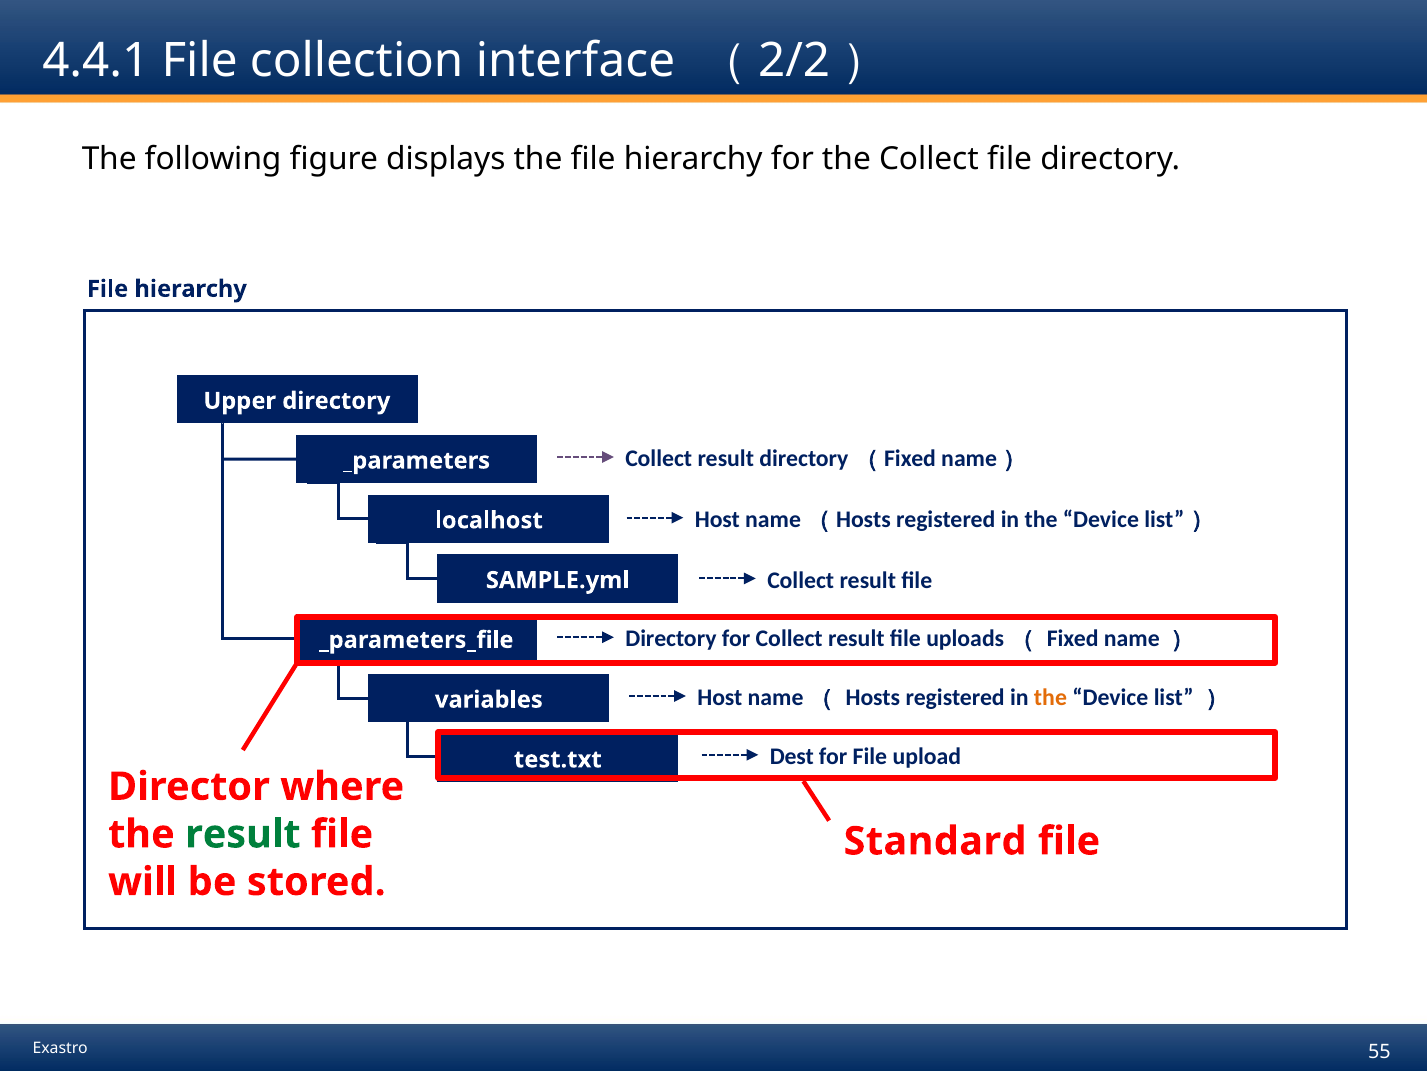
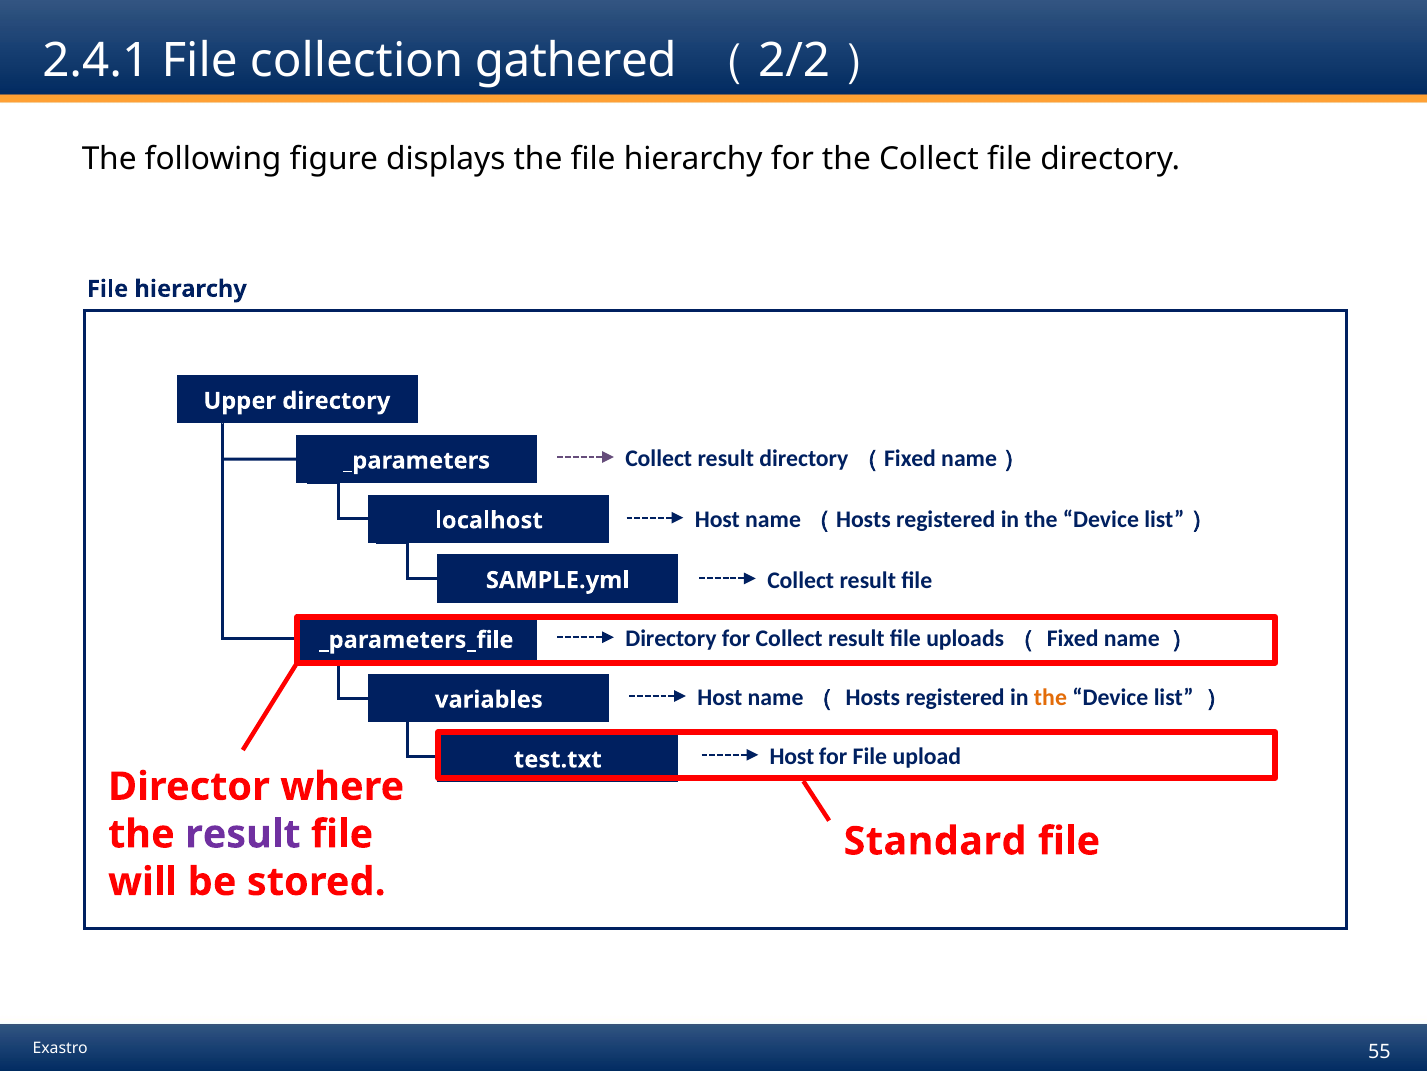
4.4.1: 4.4.1 -> 2.4.1
interface: interface -> gathered
Dest at (792, 756): Dest -> Host
result at (243, 834) colour: green -> purple
